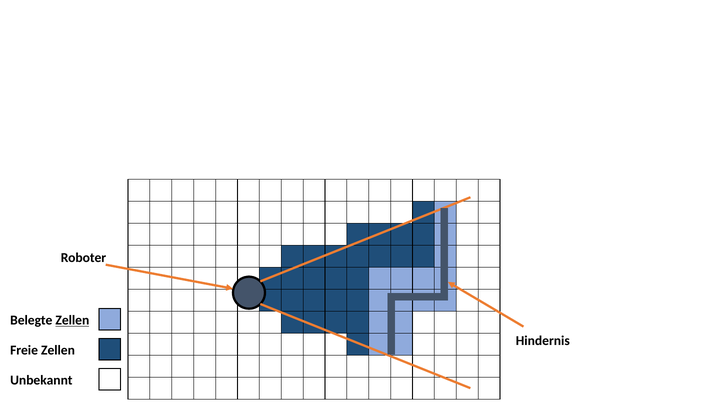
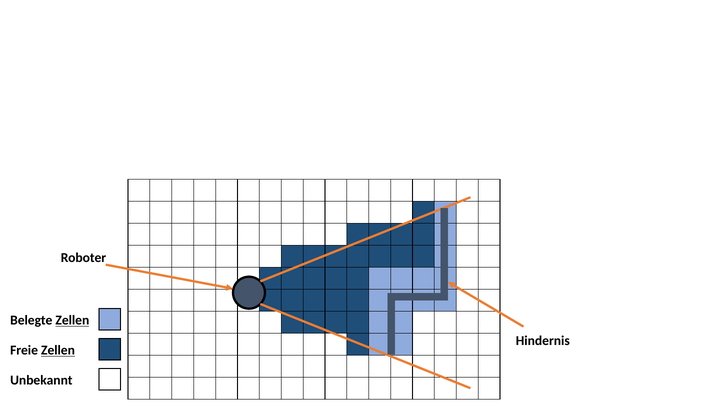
Zellen at (58, 350) underline: none -> present
